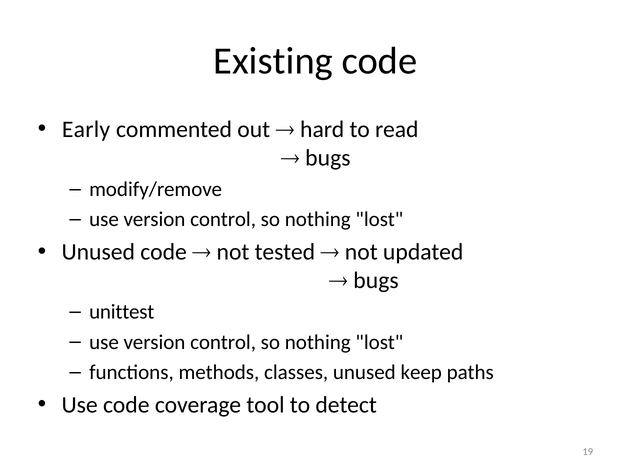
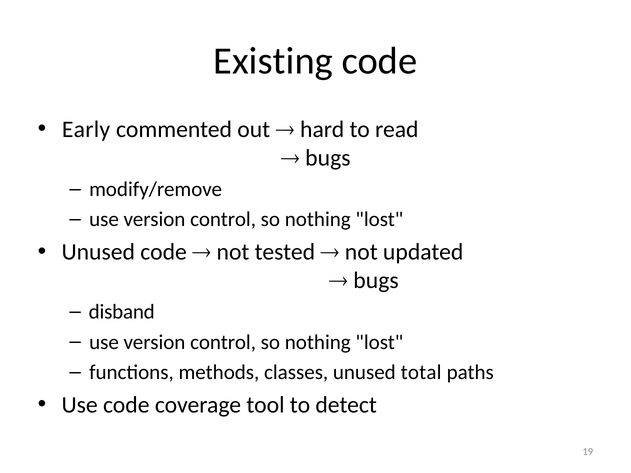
unittest: unittest -> disband
keep: keep -> total
